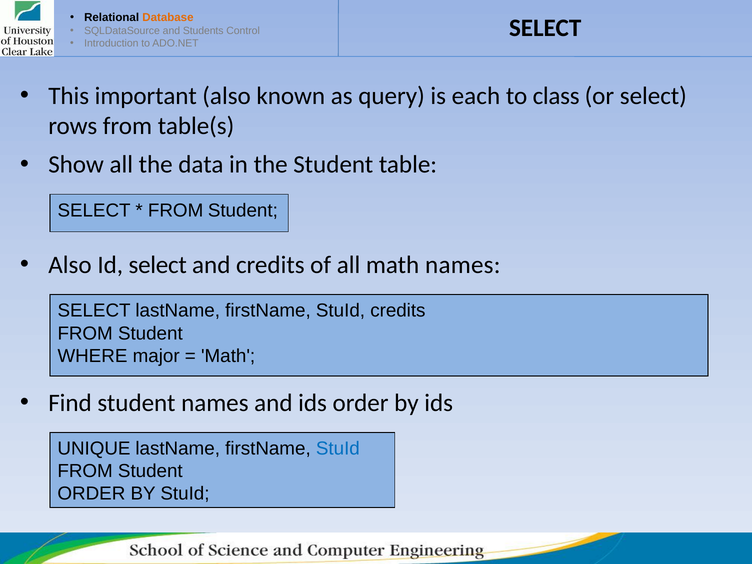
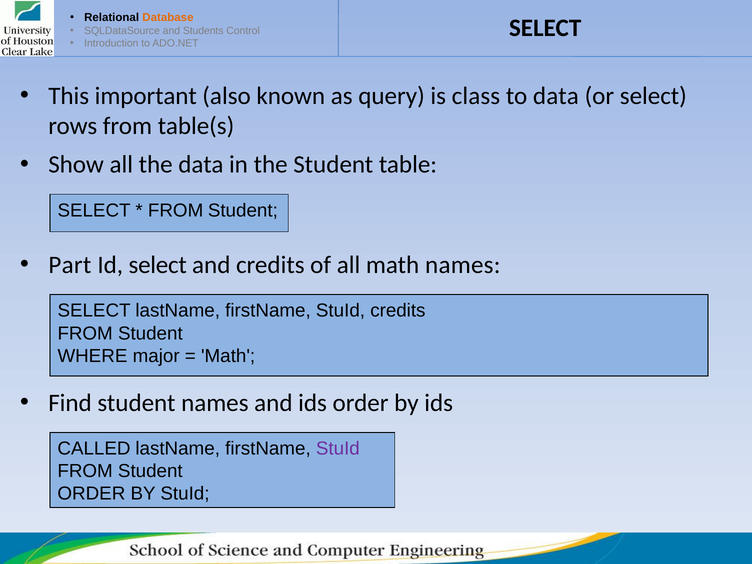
each: each -> class
to class: class -> data
Also at (70, 265): Also -> Part
UNIQUE: UNIQUE -> CALLED
StuId at (338, 449) colour: blue -> purple
